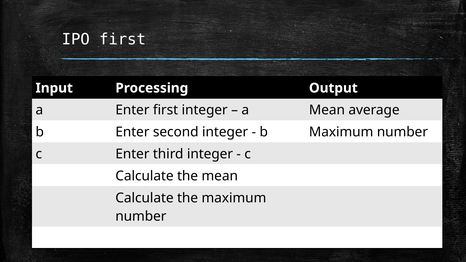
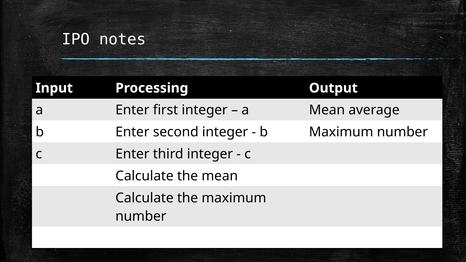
IPO first: first -> notes
